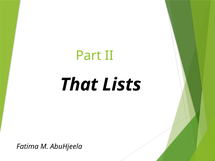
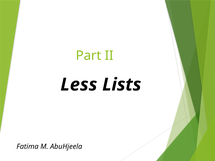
That: That -> Less
